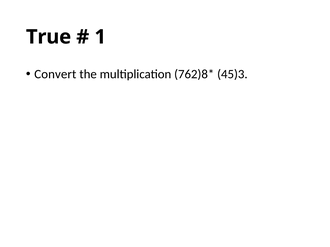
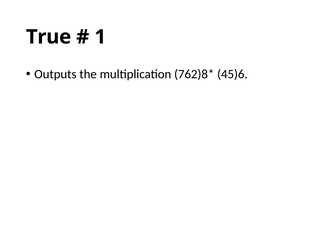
Convert: Convert -> Outputs
45)3: 45)3 -> 45)6
